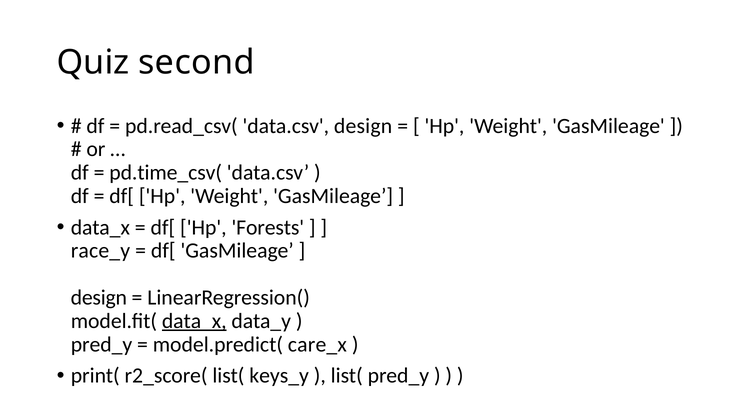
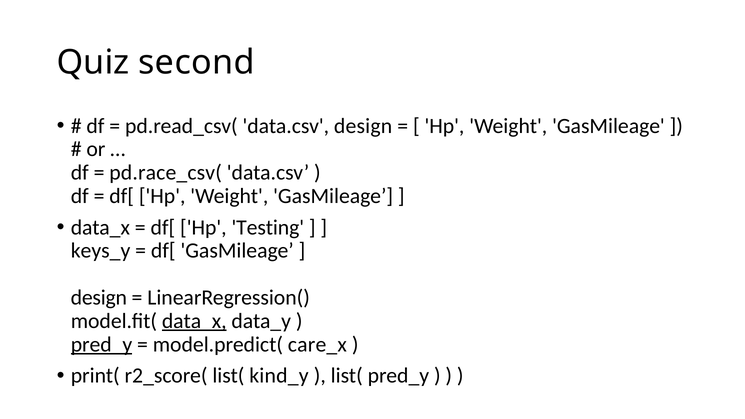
pd.time_csv(: pd.time_csv( -> pd.race_csv(
Forests: Forests -> Testing
race_y: race_y -> keys_y
pred_y at (102, 345) underline: none -> present
keys_y: keys_y -> kind_y
